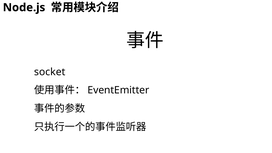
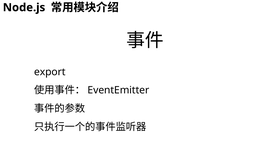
socket: socket -> export
